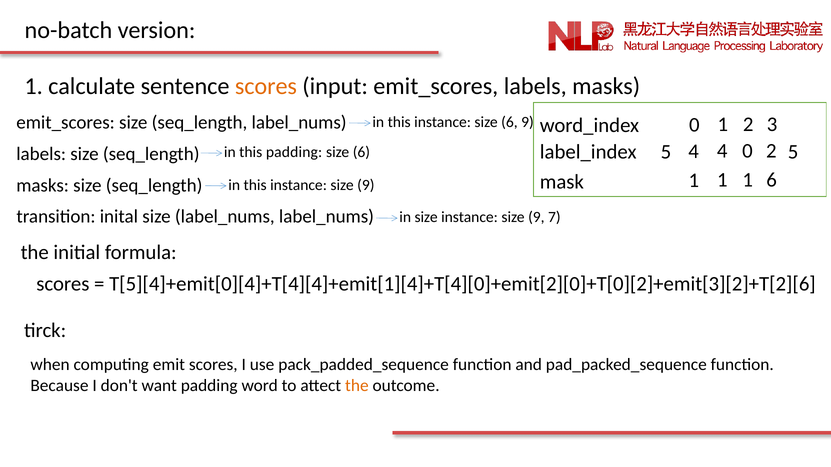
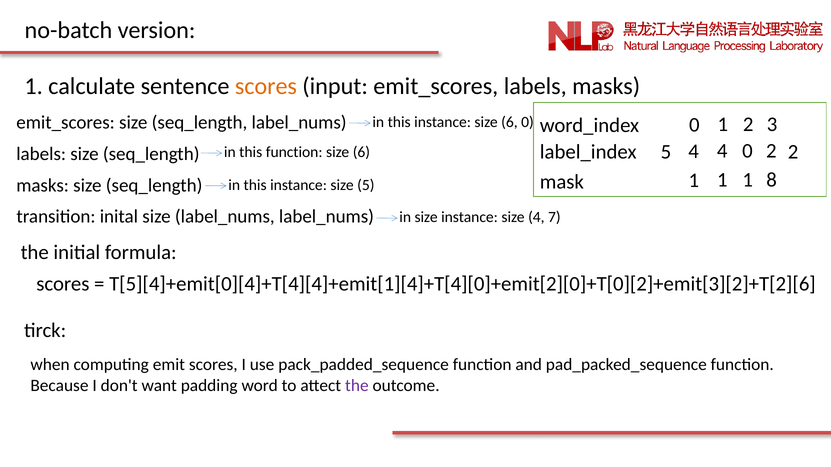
6 9: 9 -> 0
2 5: 5 -> 2
this padding: padding -> function
1 6: 6 -> 8
this instance size 9: 9 -> 5
9 at (536, 217): 9 -> 4
the at (357, 386) colour: orange -> purple
